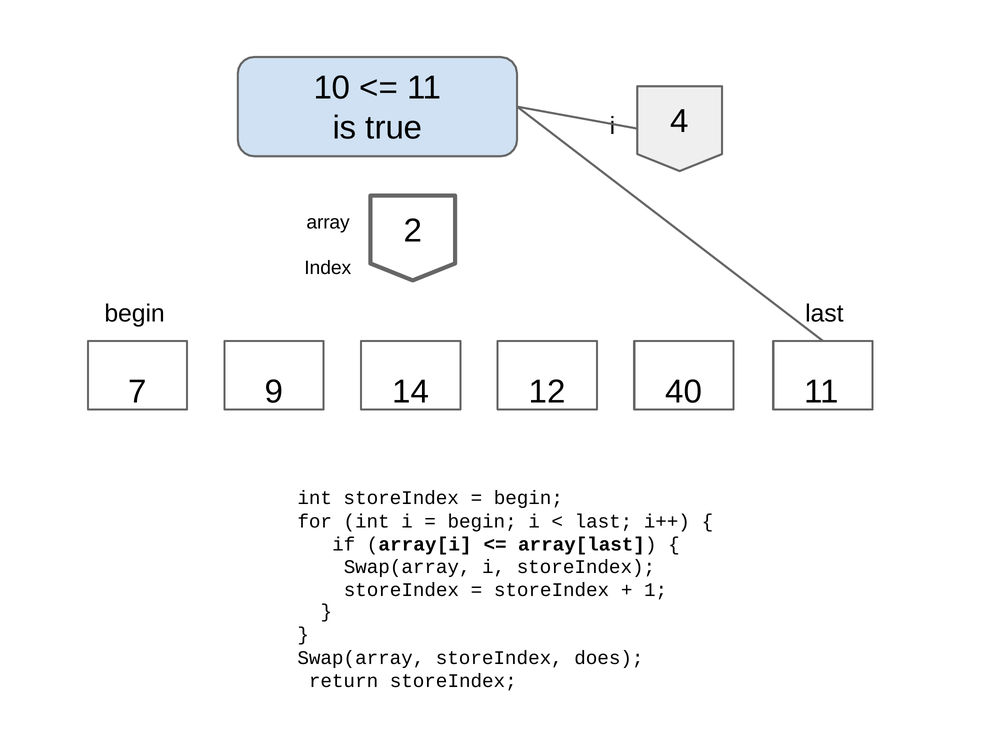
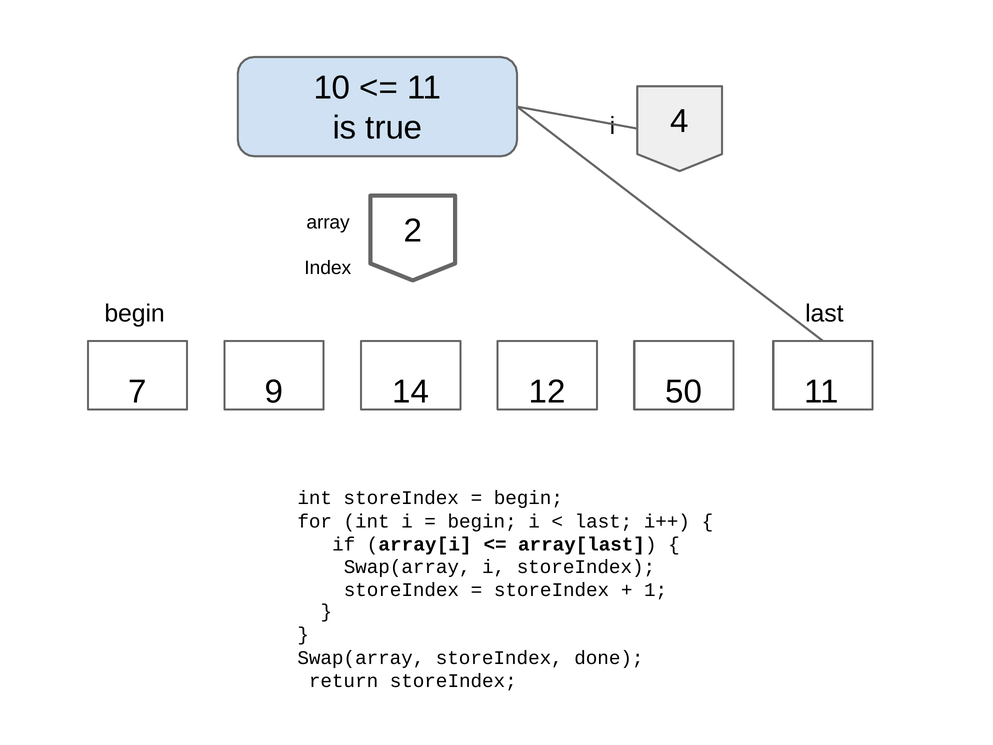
40: 40 -> 50
does: does -> done
